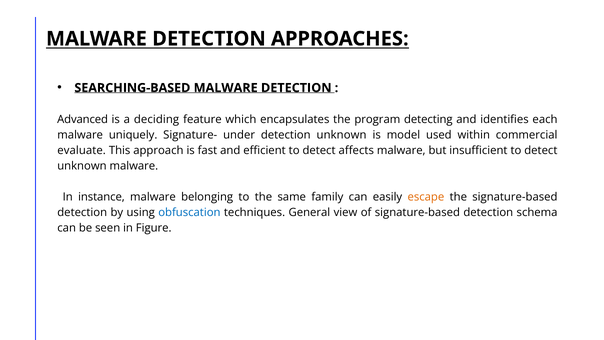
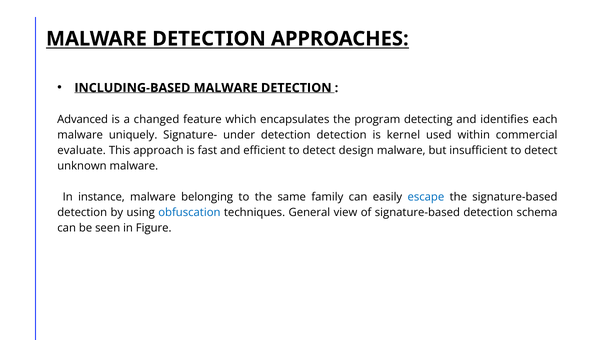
SEARCHING-BASED: SEARCHING-BASED -> INCLUDING-BASED
deciding: deciding -> changed
detection unknown: unknown -> detection
model: model -> kernel
affects: affects -> design
escape colour: orange -> blue
